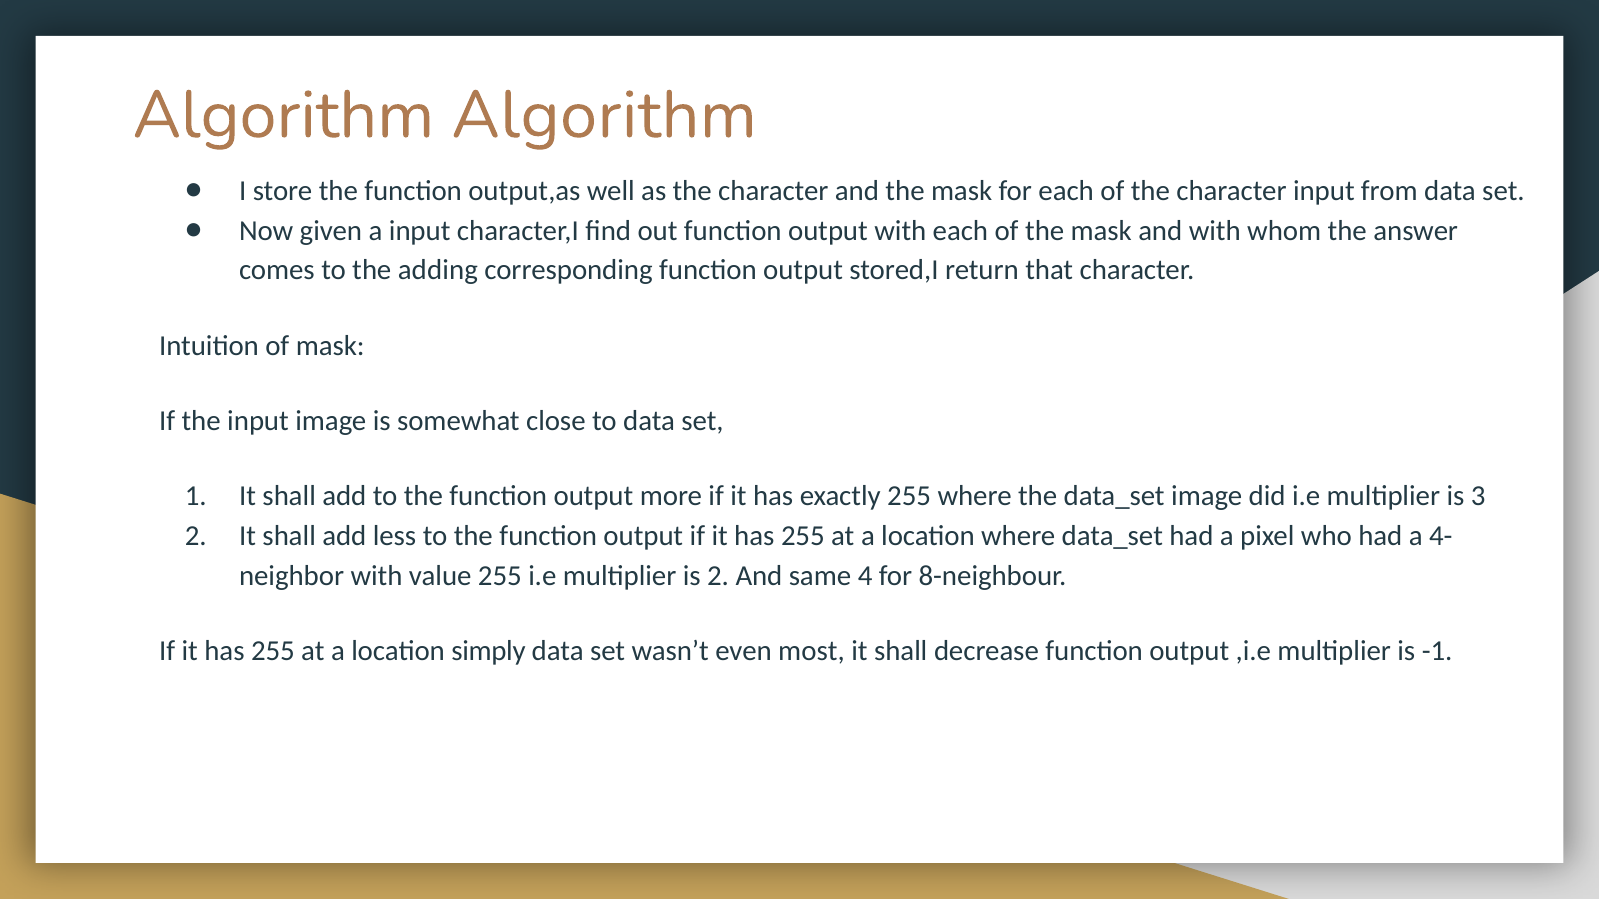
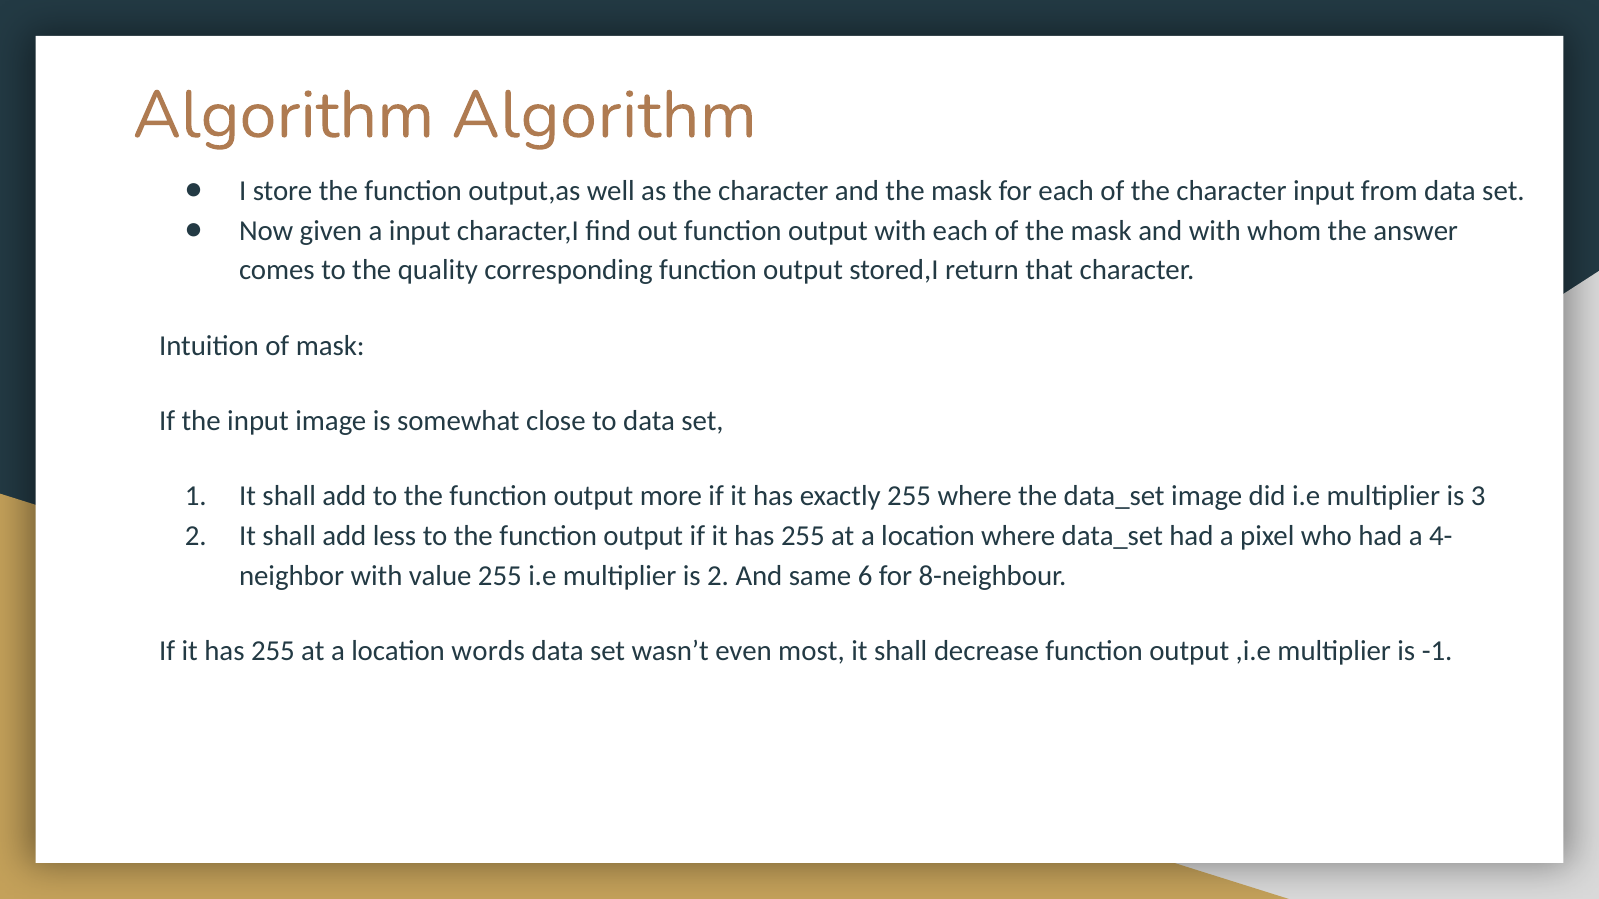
adding: adding -> quality
4: 4 -> 6
simply: simply -> words
